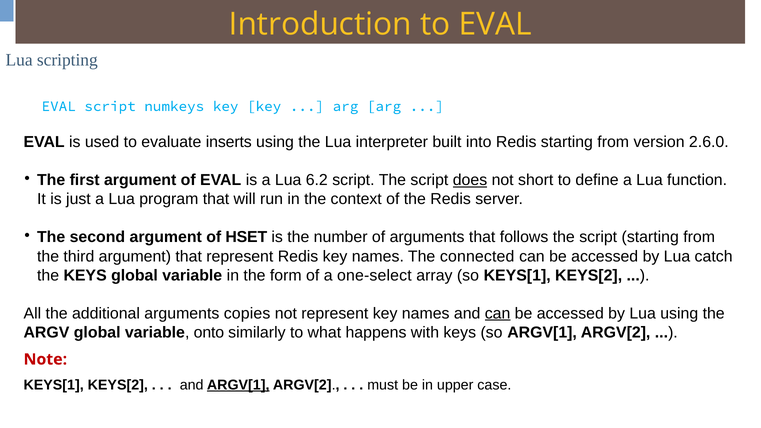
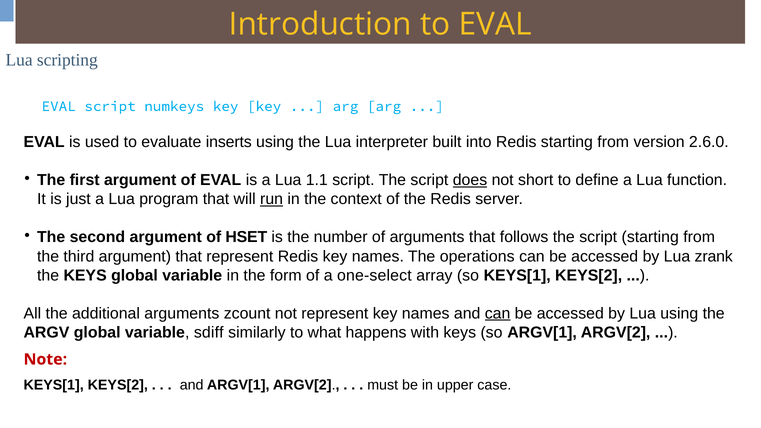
6.2: 6.2 -> 1.1
run underline: none -> present
connected: connected -> operations
catch: catch -> zrank
copies: copies -> zcount
onto: onto -> sdiff
ARGV[1 at (238, 385) underline: present -> none
